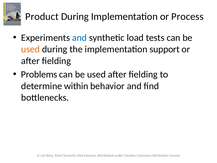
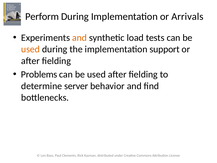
Product: Product -> Perform
Process: Process -> Arrivals
and at (80, 38) colour: blue -> orange
within: within -> server
